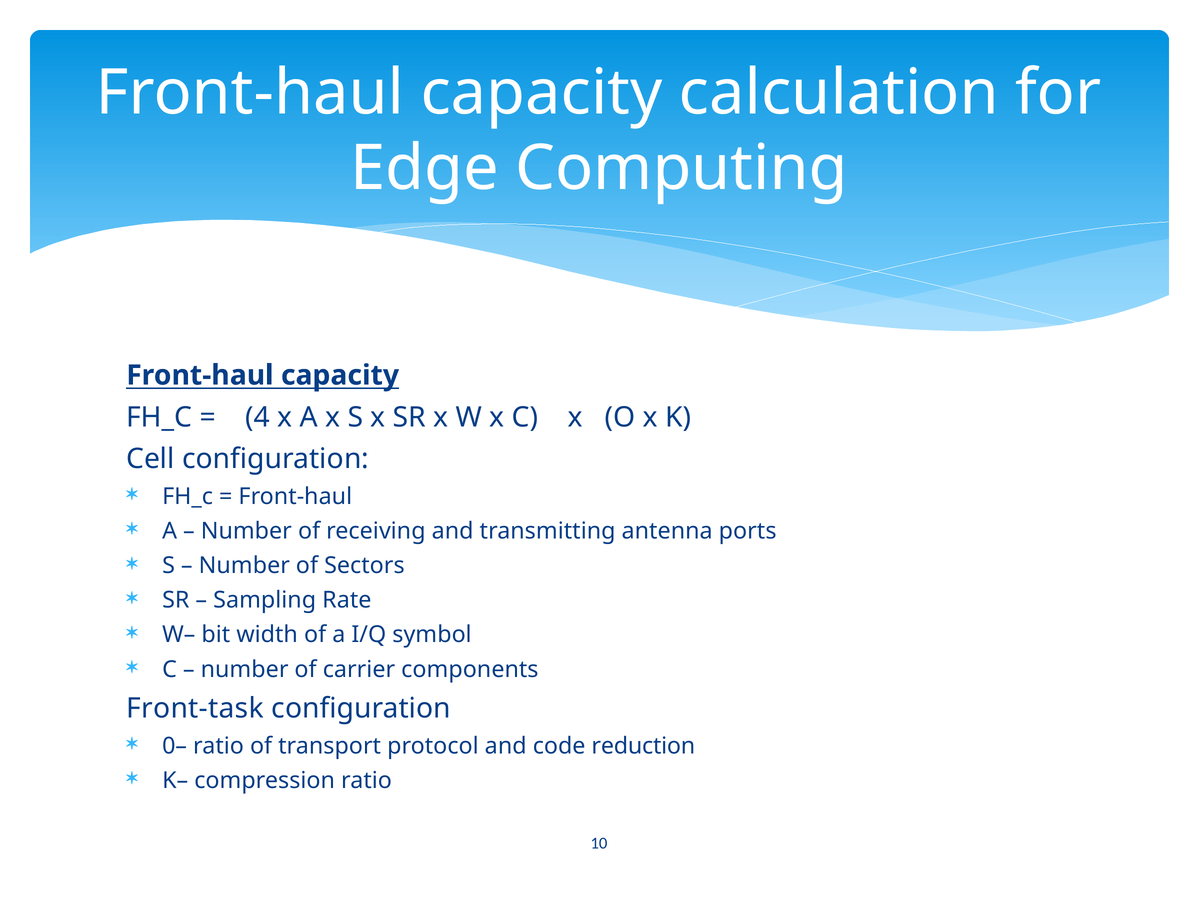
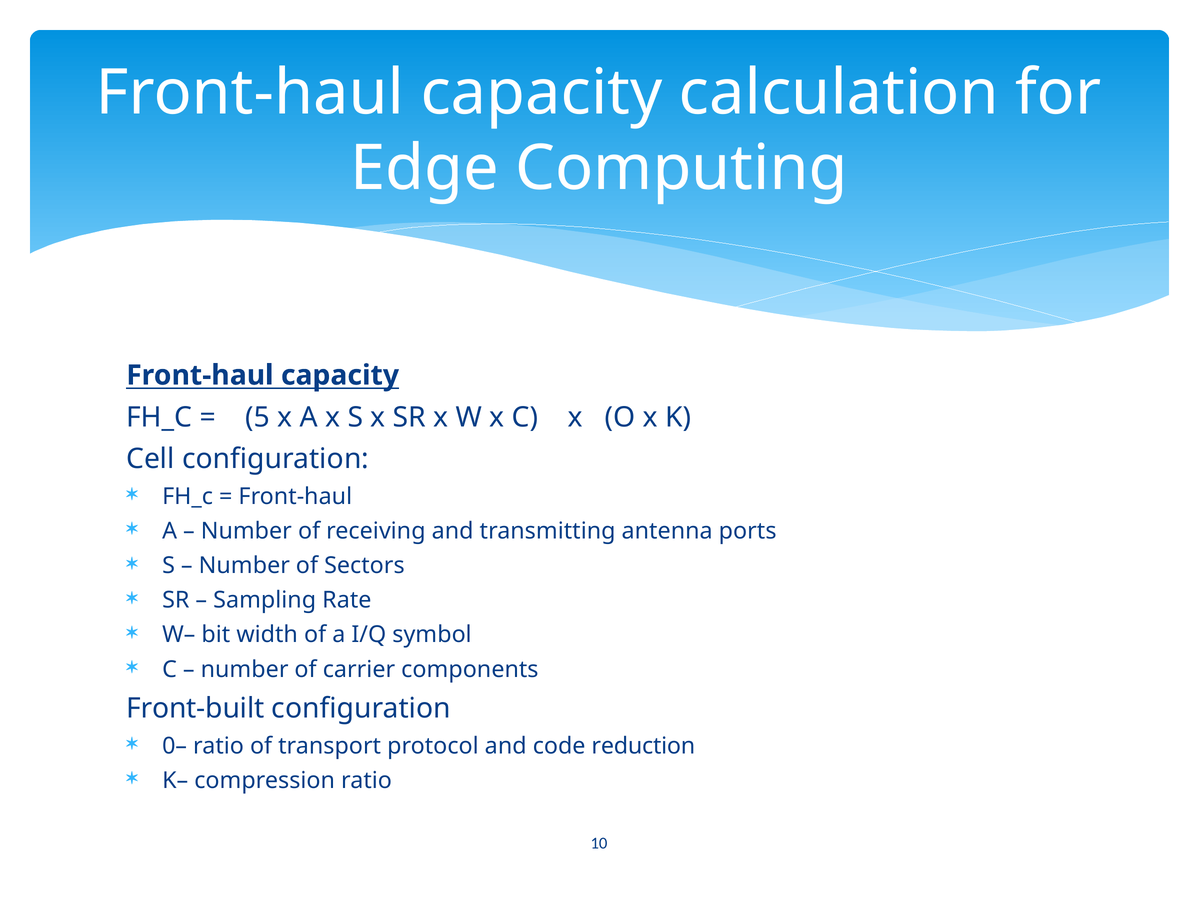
4: 4 -> 5
Front-task: Front-task -> Front-built
